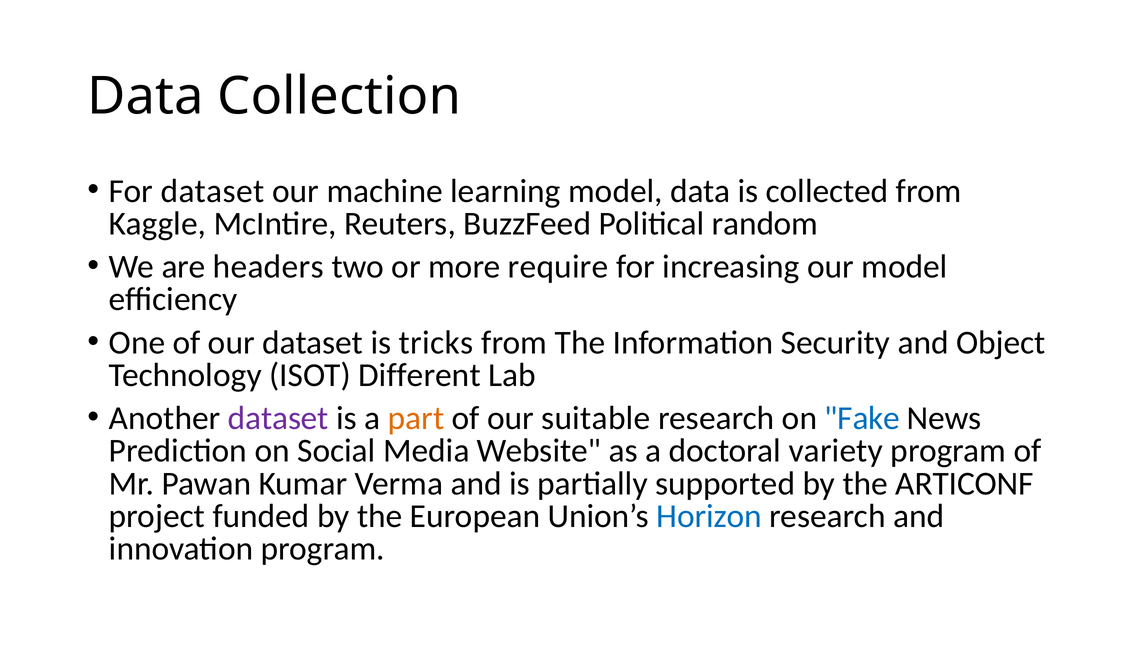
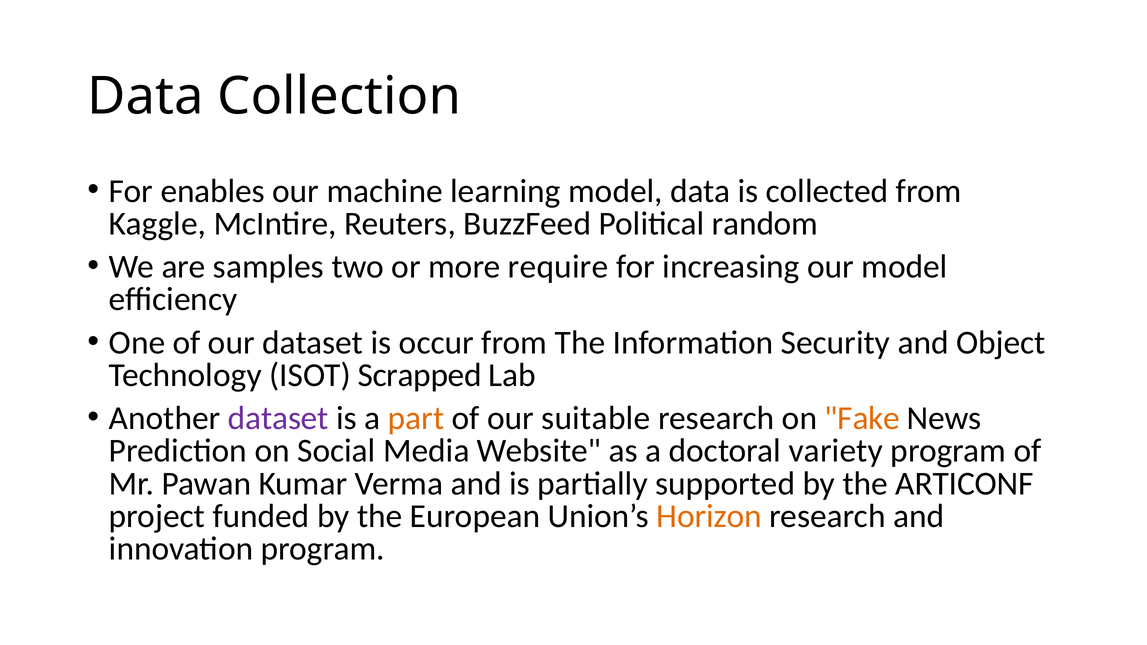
For dataset: dataset -> enables
headers: headers -> samples
tricks: tricks -> occur
Different: Different -> Scrapped
Fake colour: blue -> orange
Horizon colour: blue -> orange
